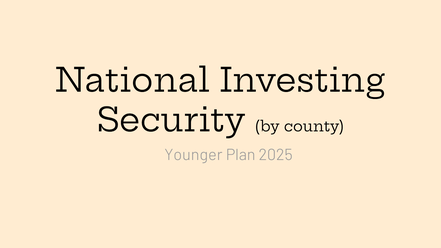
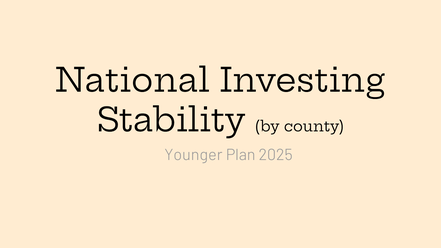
Security: Security -> Stability
